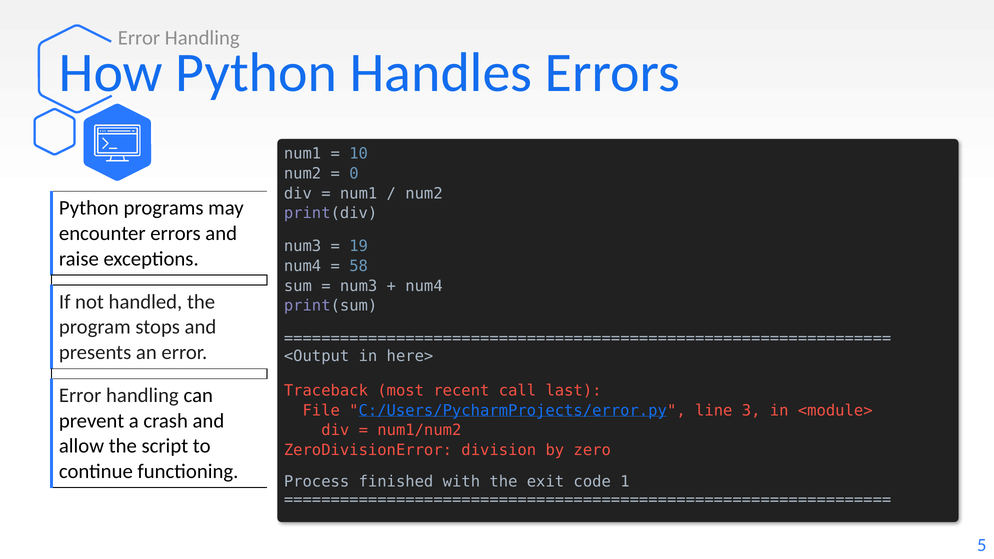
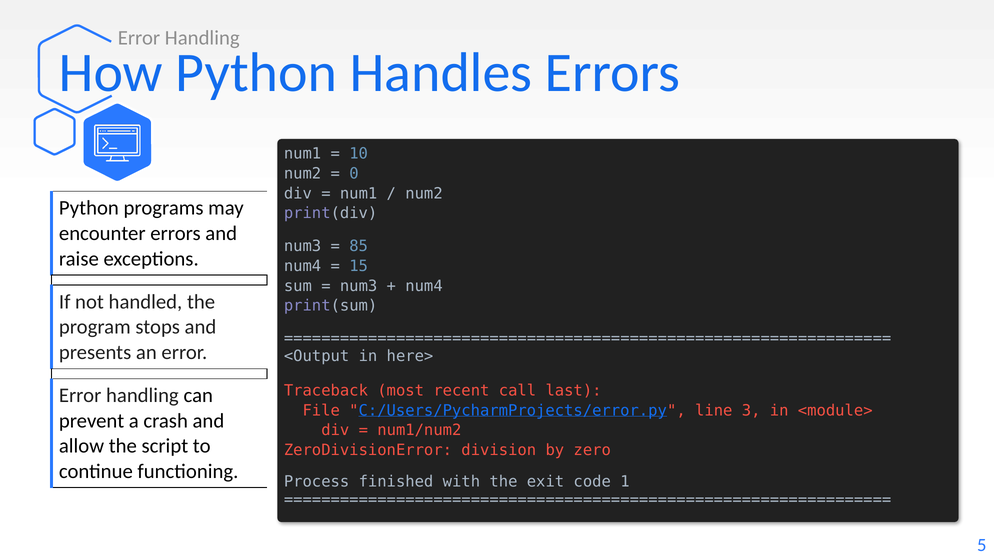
19: 19 -> 85
58: 58 -> 15
